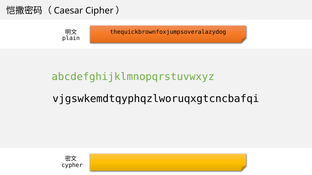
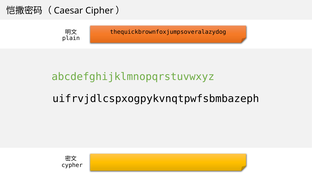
vjgswkemdtqyphqzlworuqxgtcncbafqi: vjgswkemdtqyphqzlworuqxgtcncbafqi -> uifrvjdlcspxogpykvnqtpwfsbmbazeph
